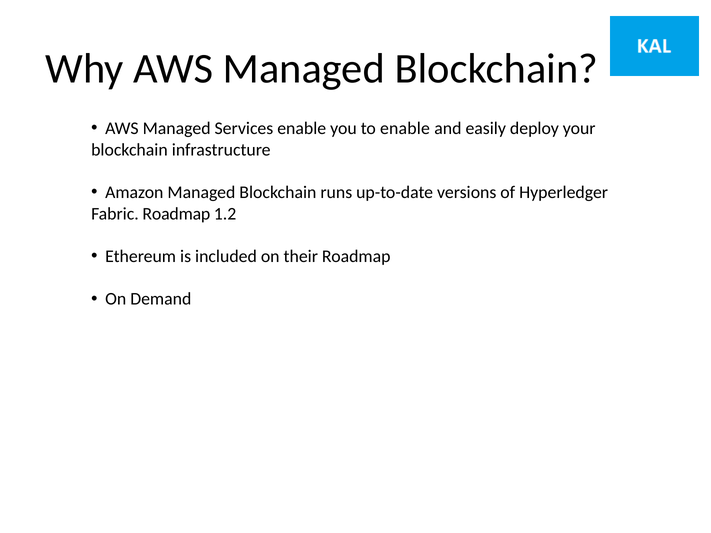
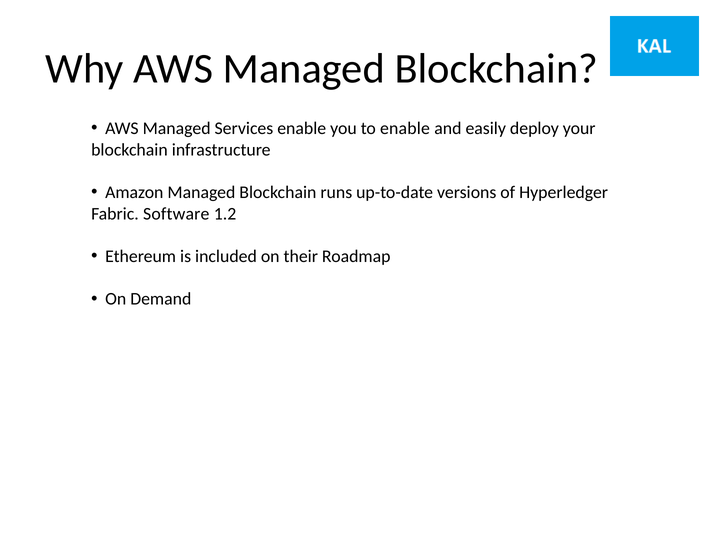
Fabric Roadmap: Roadmap -> Software
